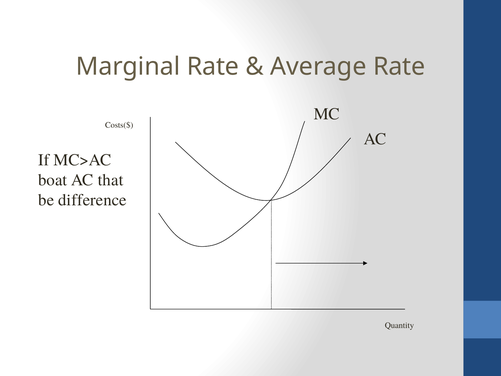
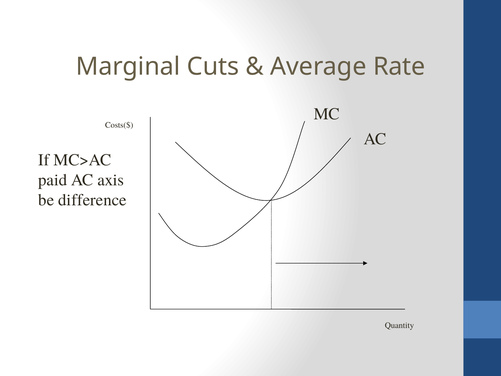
Marginal Rate: Rate -> Cuts
boat: boat -> paid
that: that -> axis
